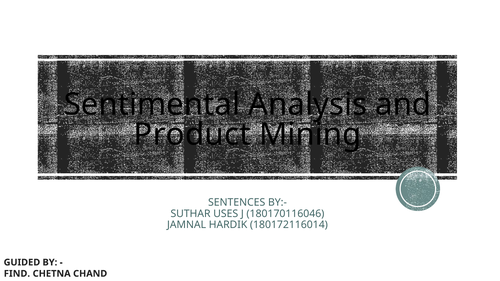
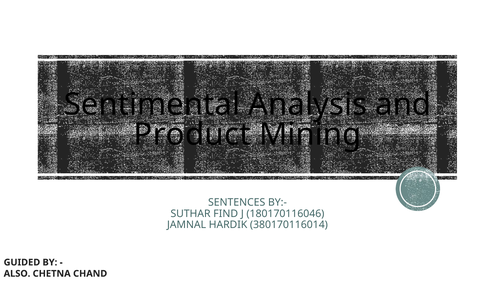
USES: USES -> FIND
180172116014: 180172116014 -> 380170116014
FIND: FIND -> ALSO
